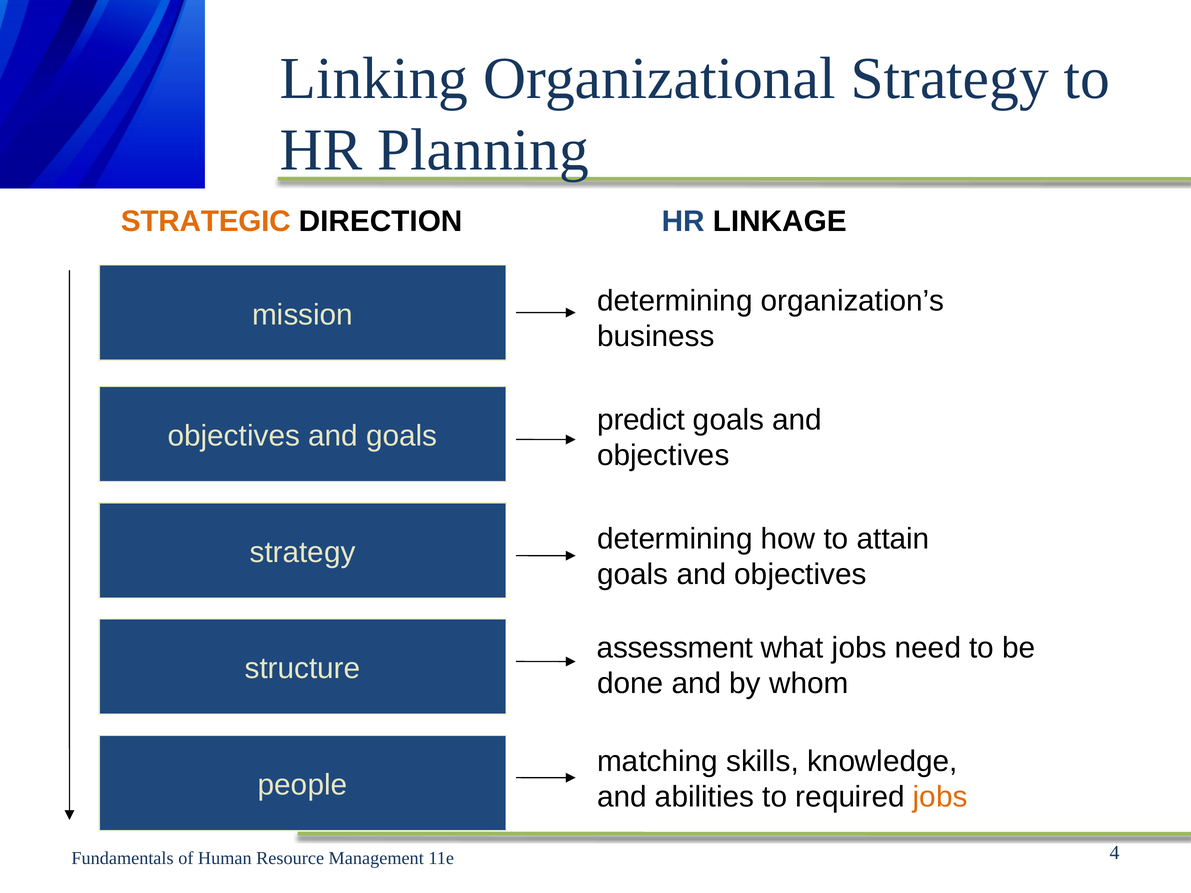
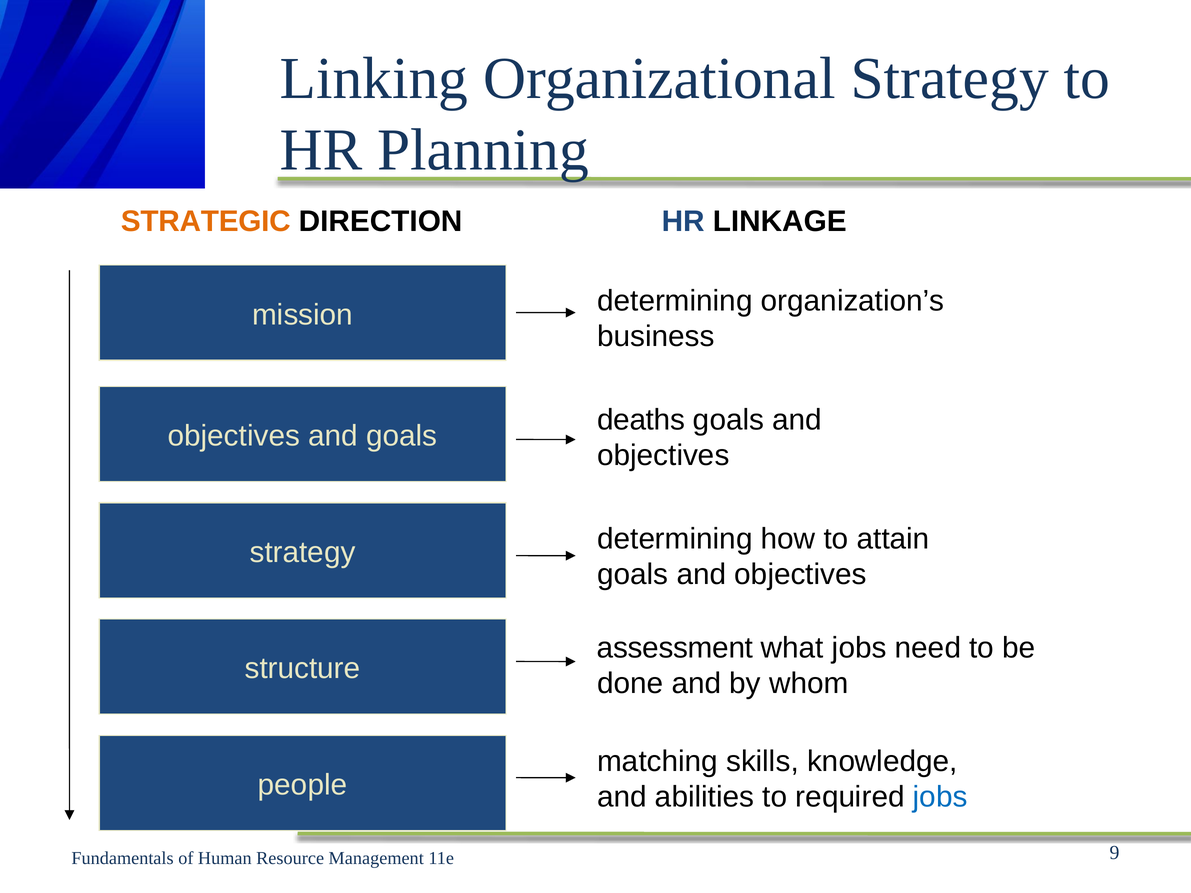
predict: predict -> deaths
jobs at (940, 797) colour: orange -> blue
4: 4 -> 9
